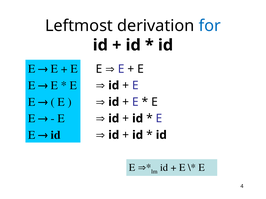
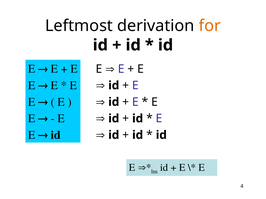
for colour: blue -> orange
